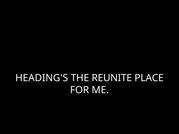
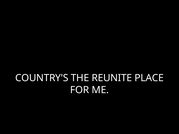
HEADING'S: HEADING'S -> COUNTRY'S
